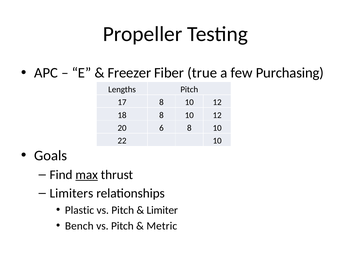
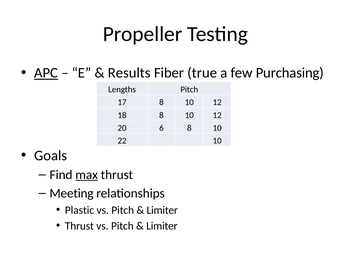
APC underline: none -> present
Freezer: Freezer -> Results
Limiters: Limiters -> Meeting
Bench at (79, 226): Bench -> Thrust
Metric at (162, 226): Metric -> Limiter
